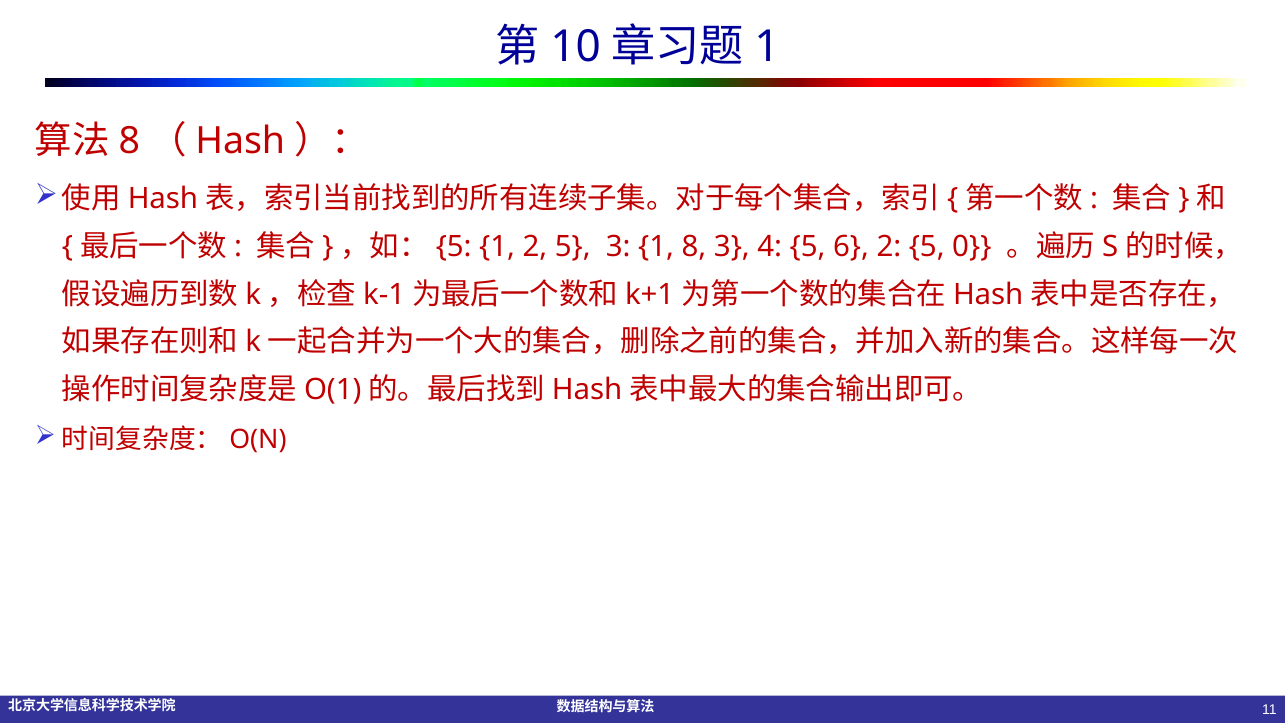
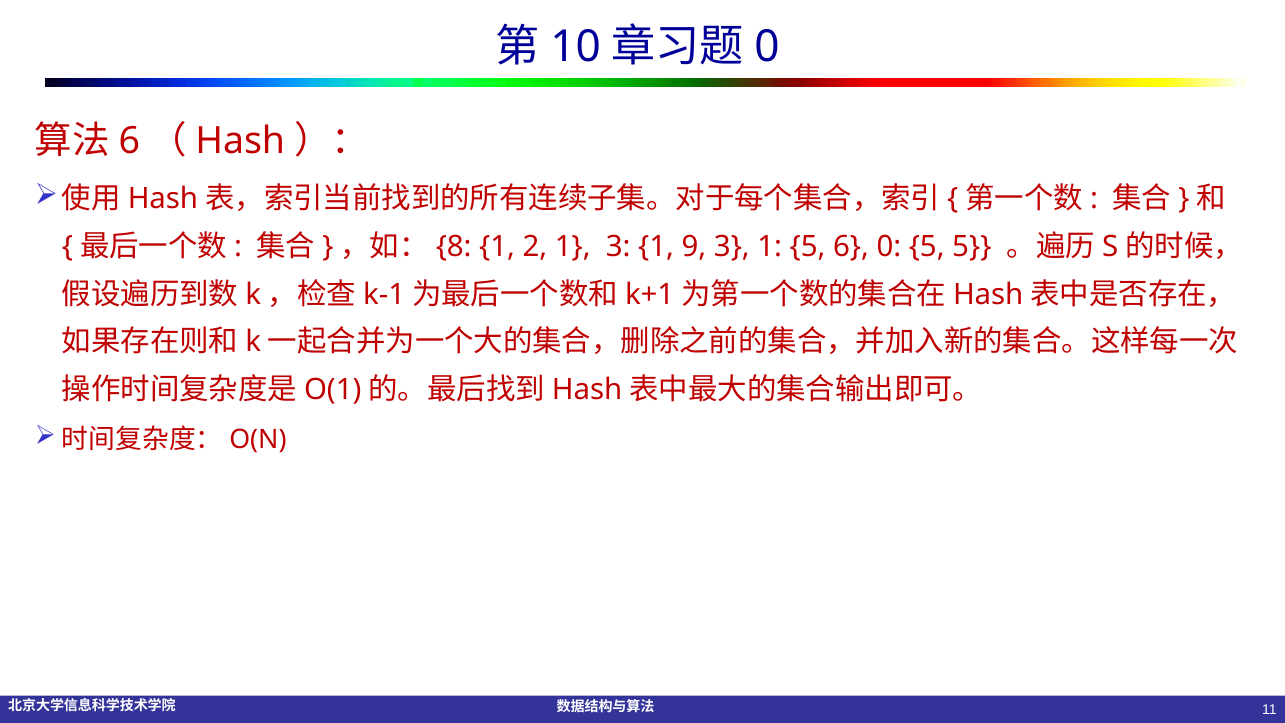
1 at (767, 47): 1 -> 0
8 at (129, 141): 8 -> 6
5 at (454, 247): 5 -> 8
1 2 5: 5 -> 1
1 8: 8 -> 9
4 at (770, 247): 4 -> 1
6 2: 2 -> 0
5 0: 0 -> 5
